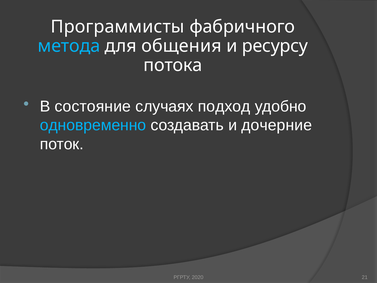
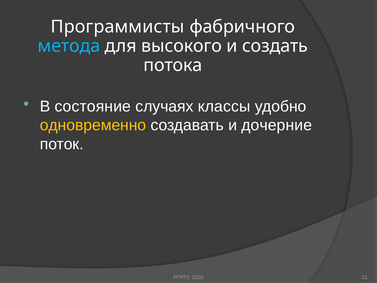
общения: общения -> высокого
ресурсу: ресурсу -> создать
подход: подход -> классы
одновременно colour: light blue -> yellow
